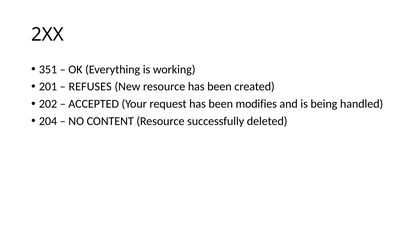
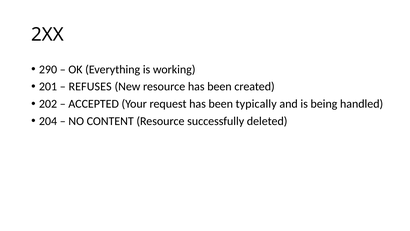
351: 351 -> 290
modifies: modifies -> typically
